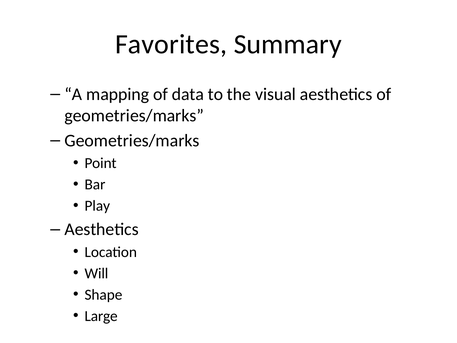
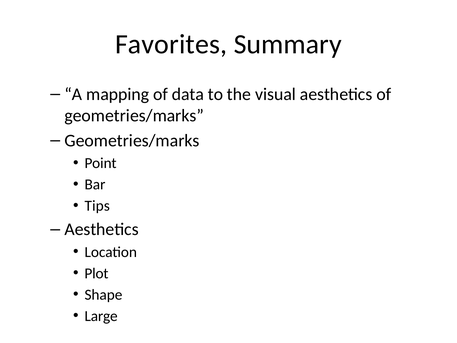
Play: Play -> Tips
Will: Will -> Plot
